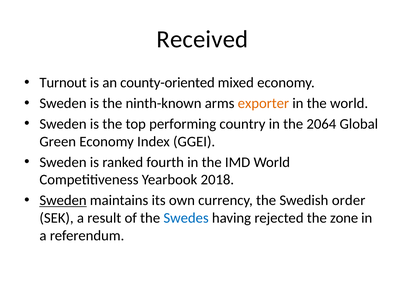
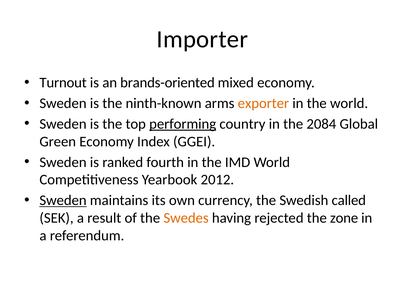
Received: Received -> Importer
county-oriented: county-oriented -> brands-oriented
performing underline: none -> present
2064: 2064 -> 2084
2018: 2018 -> 2012
order: order -> called
Swedes colour: blue -> orange
